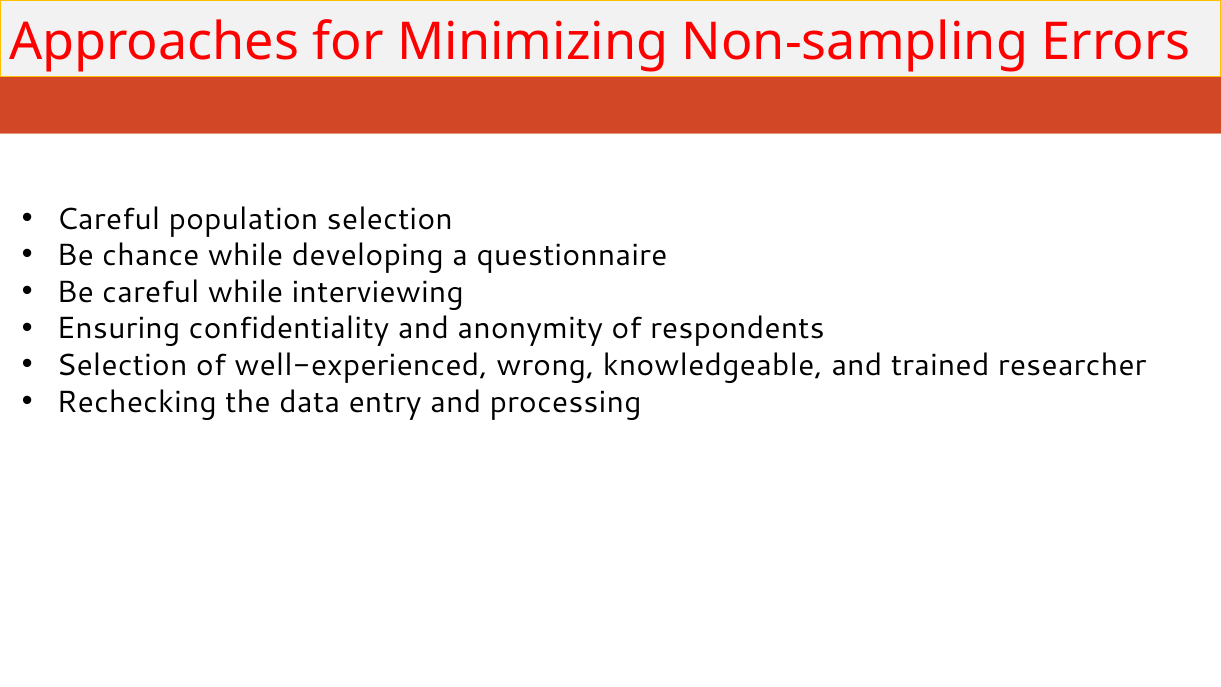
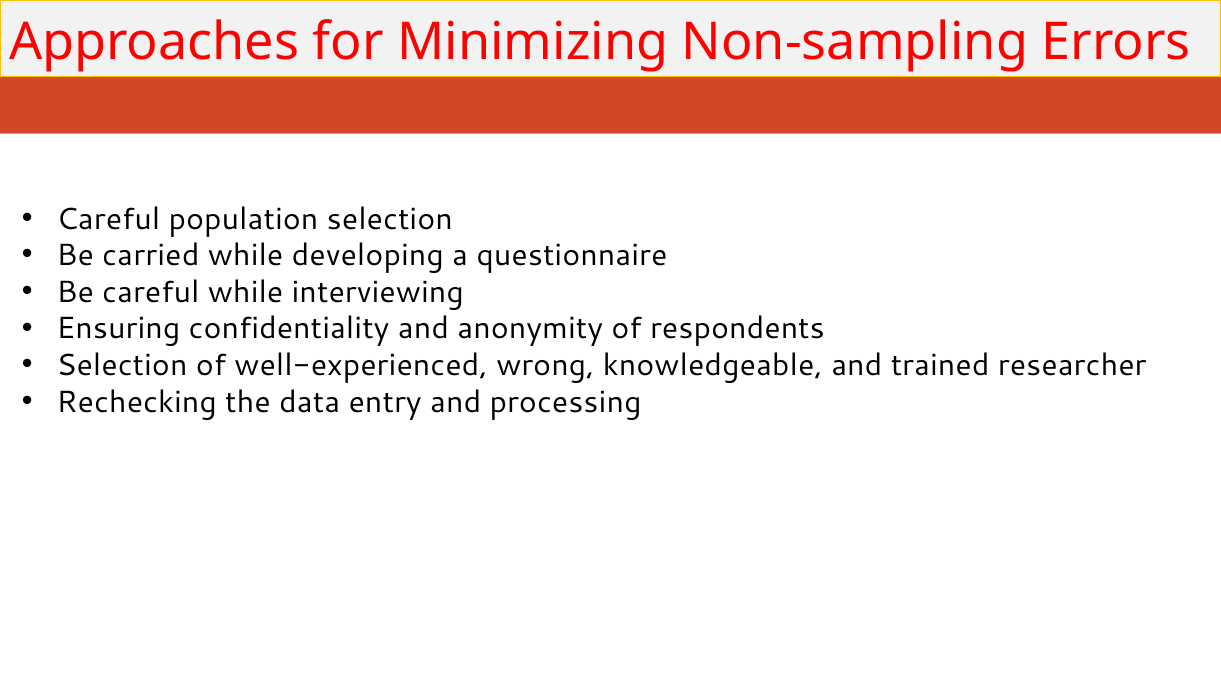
chance: chance -> carried
